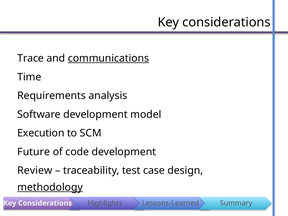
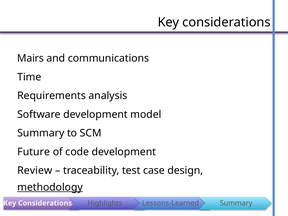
Trace: Trace -> Mairs
communications underline: present -> none
Execution at (41, 133): Execution -> Summary
